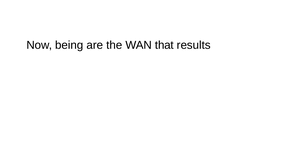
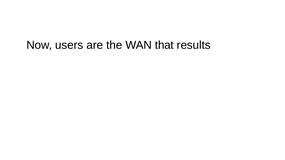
being: being -> users
